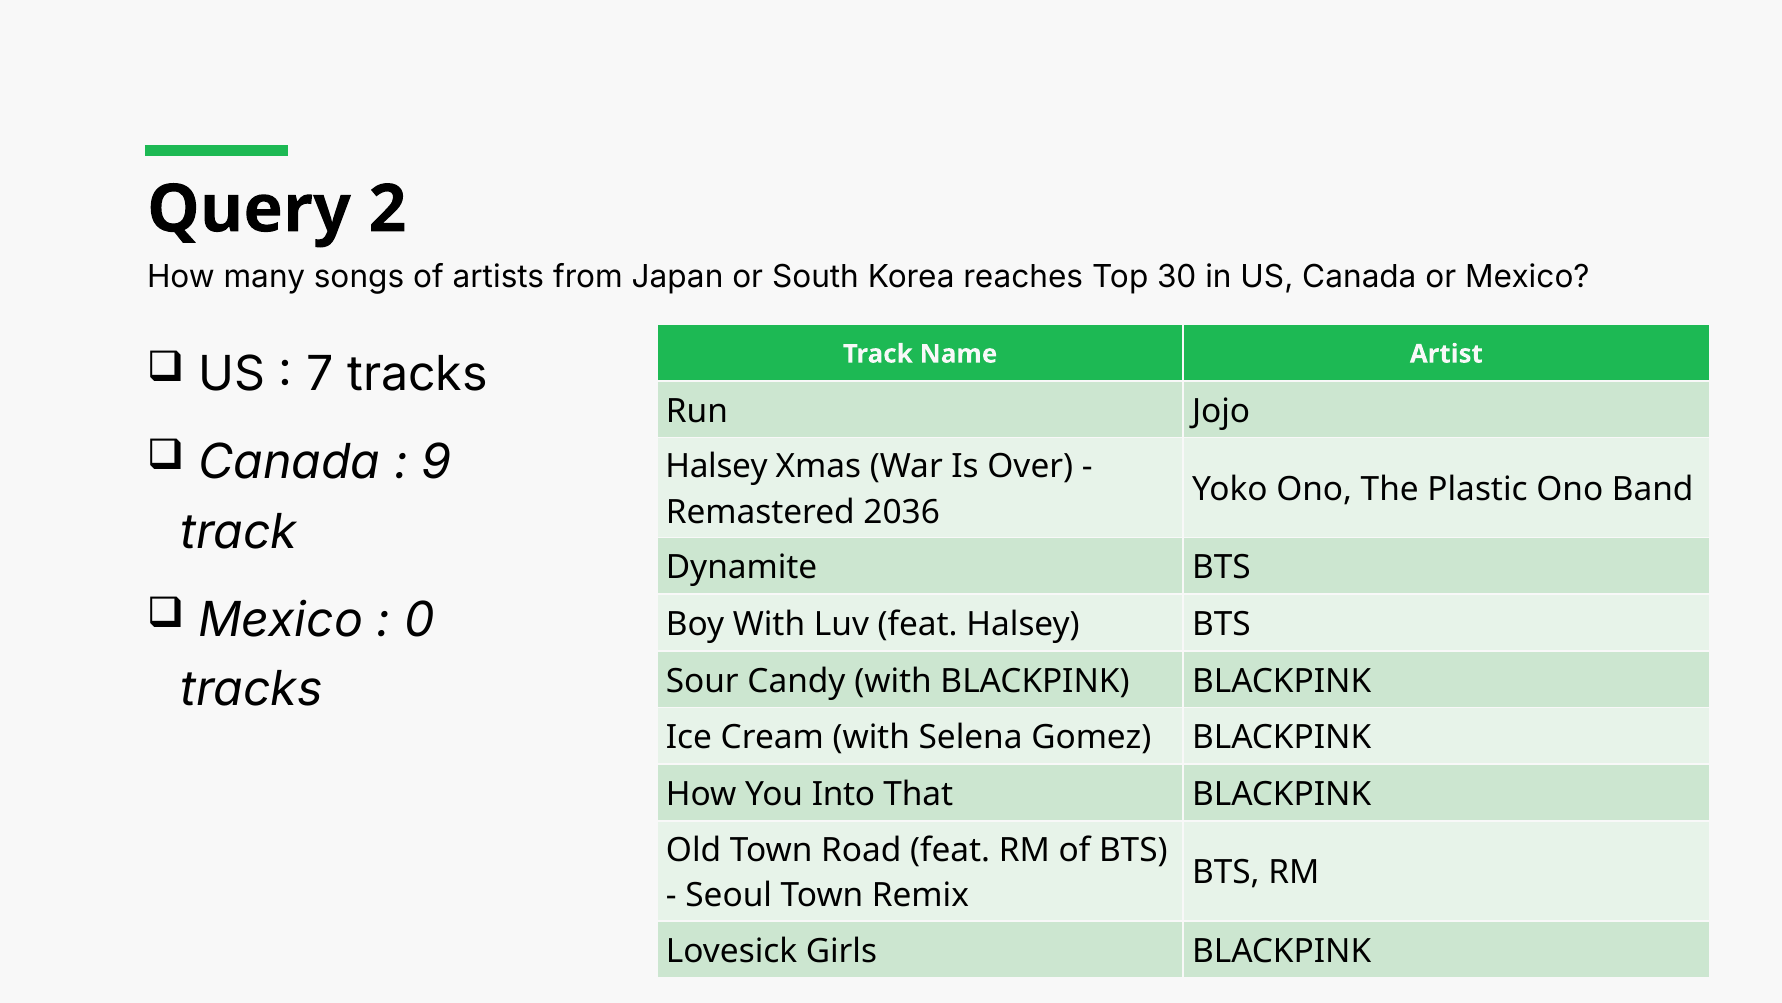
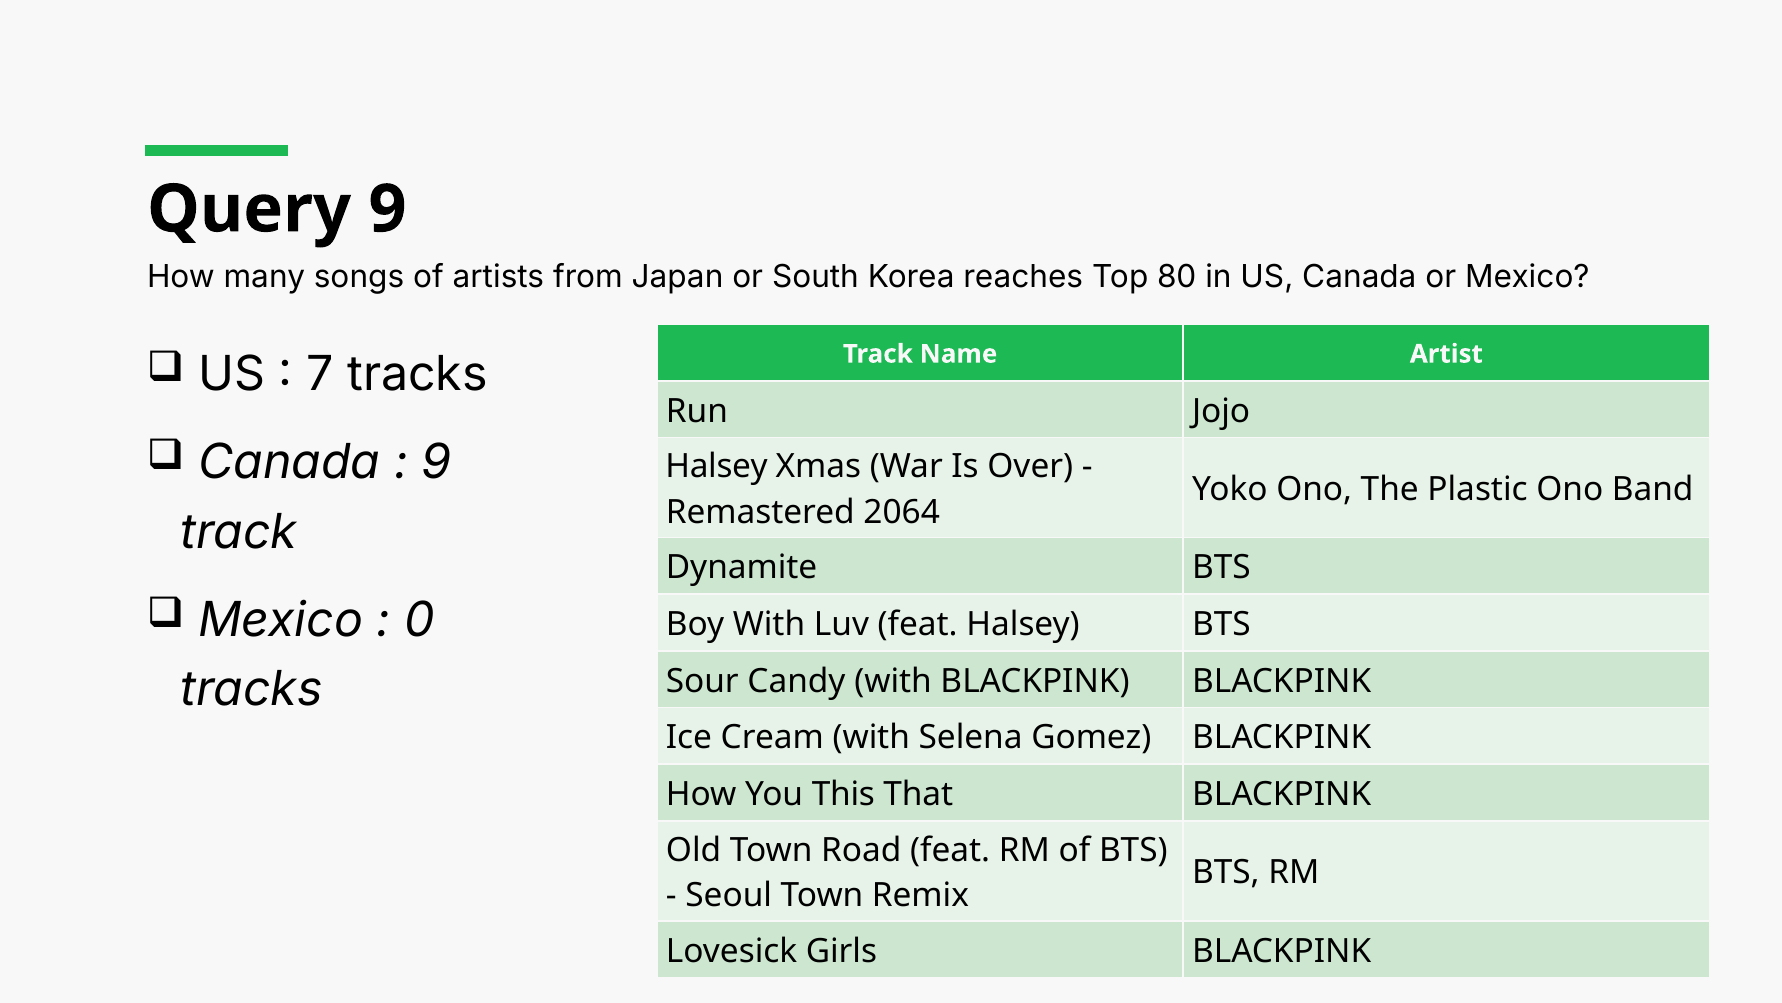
Query 2: 2 -> 9
30: 30 -> 80
2036: 2036 -> 2064
Into: Into -> This
